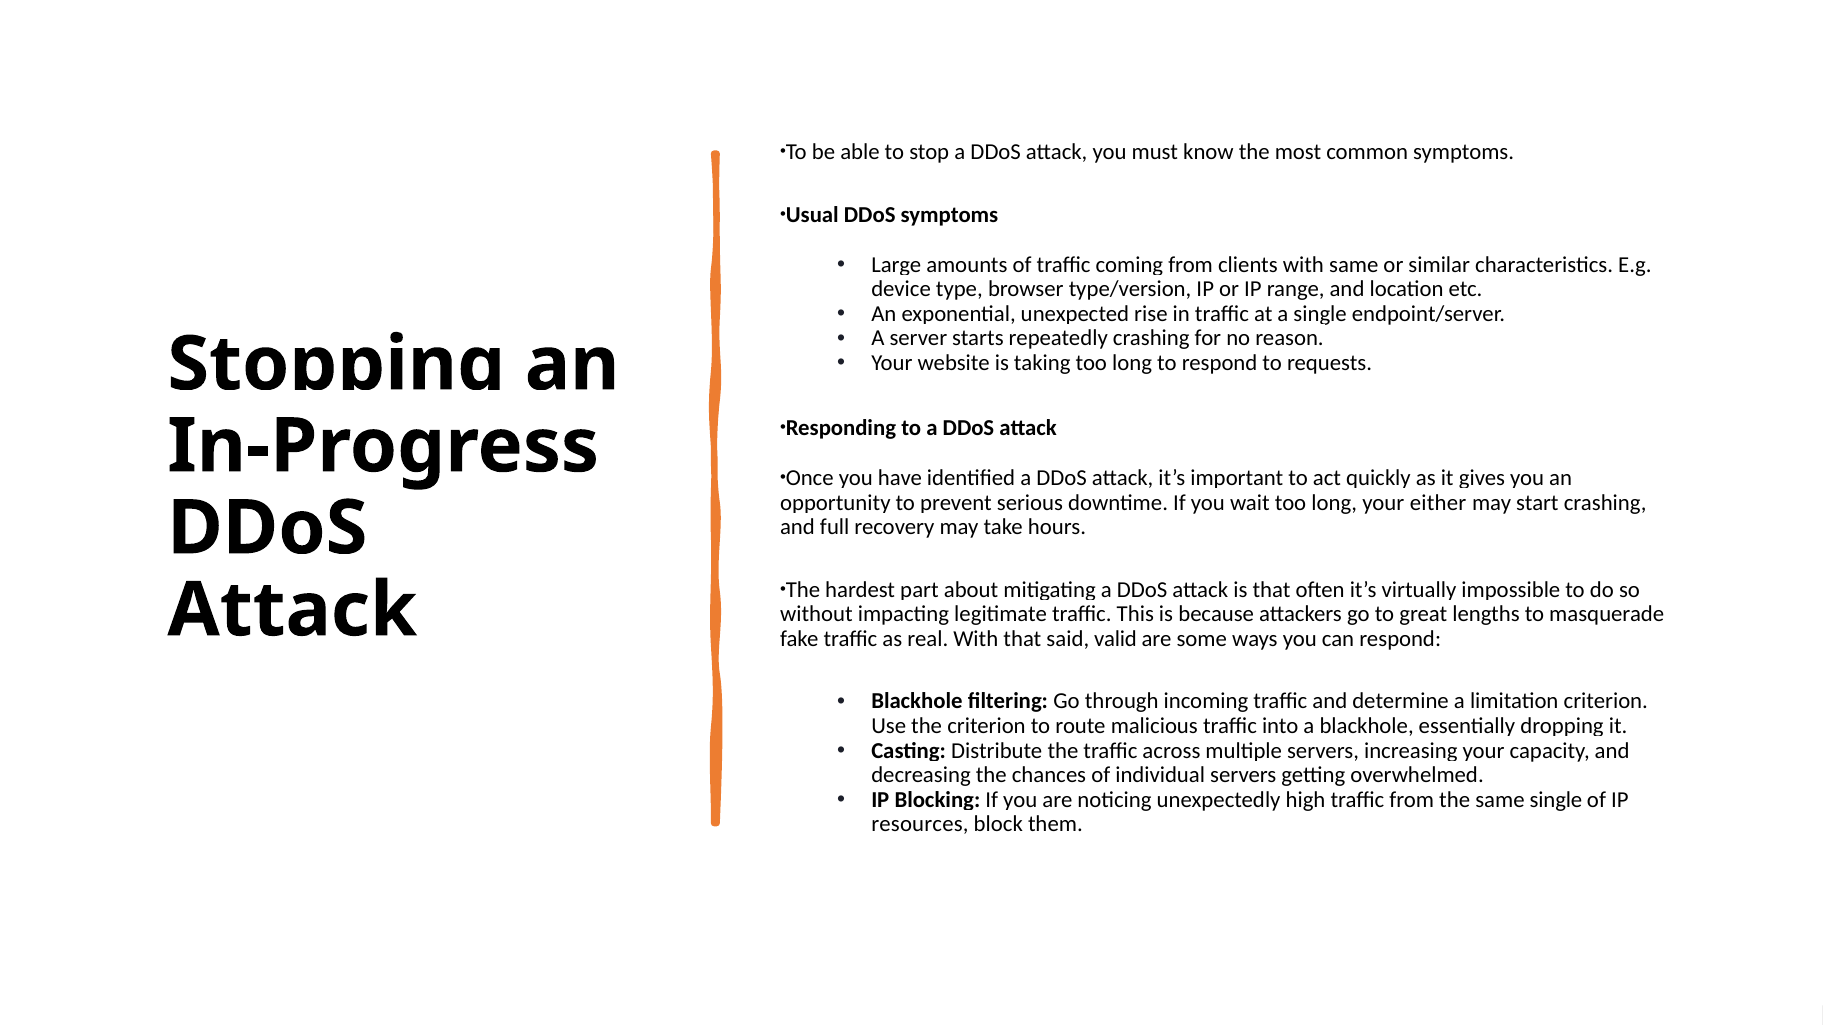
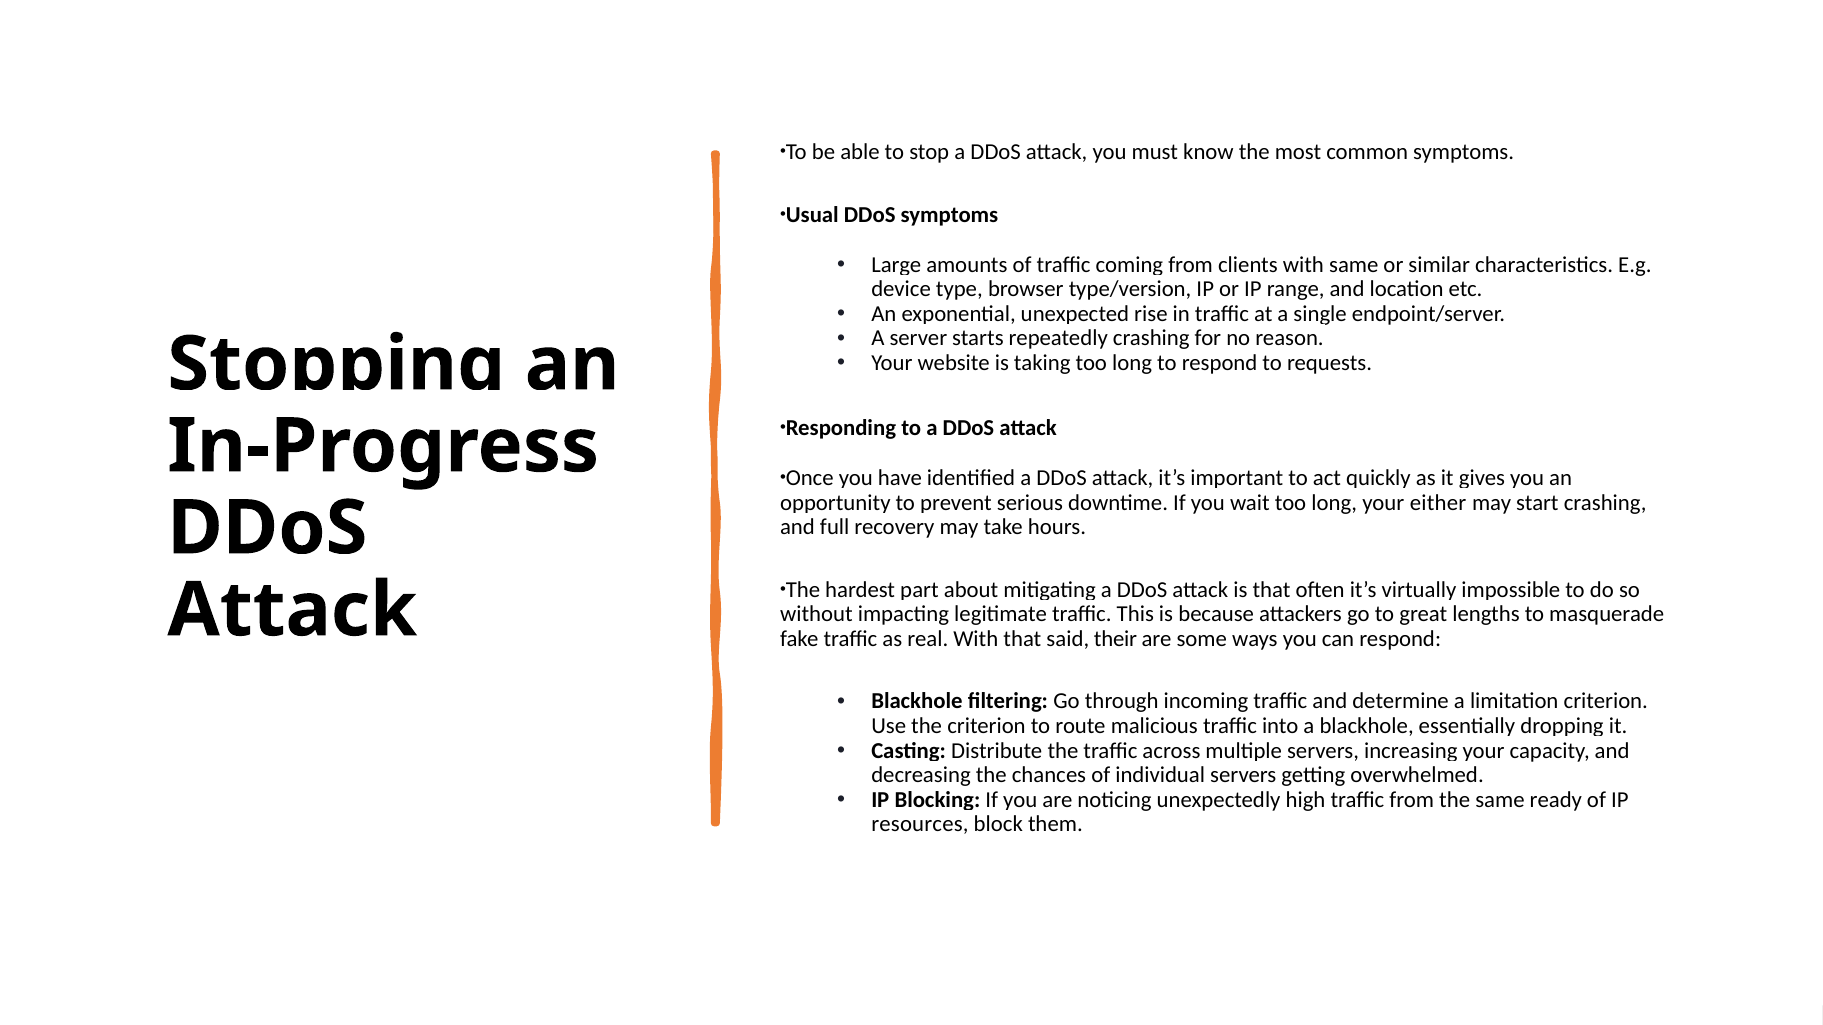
valid: valid -> their
same single: single -> ready
